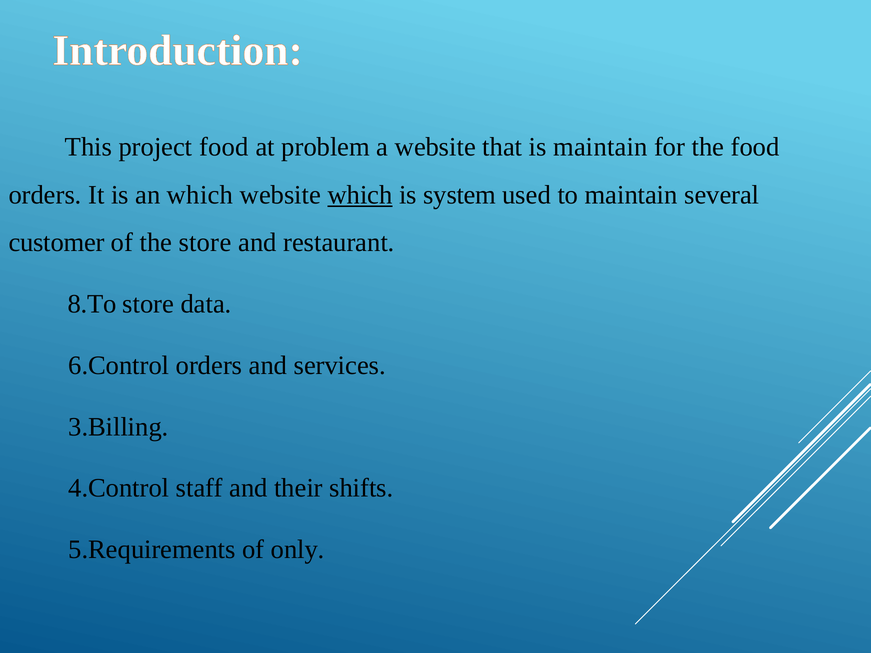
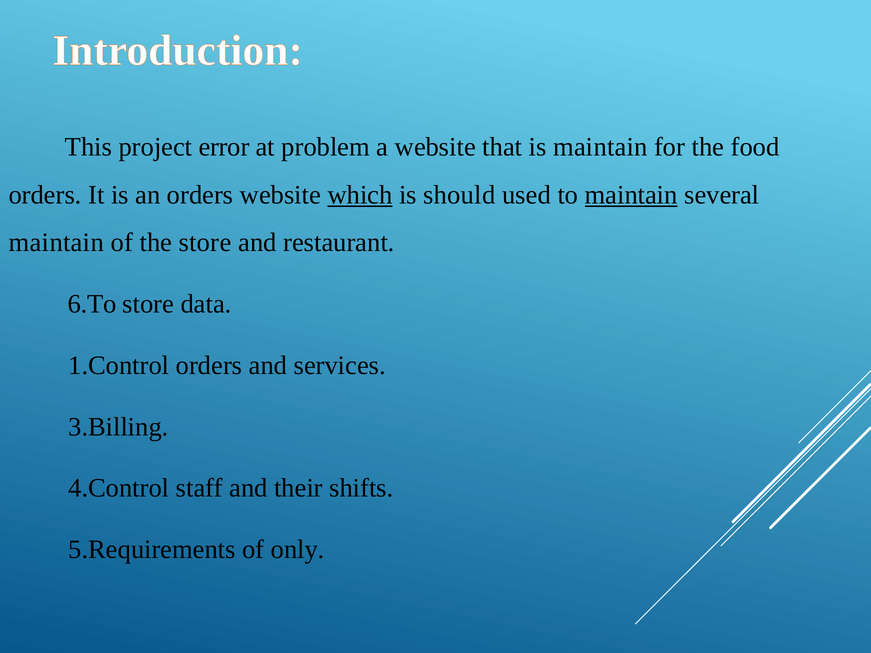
project food: food -> error
an which: which -> orders
system: system -> should
maintain at (631, 195) underline: none -> present
customer at (57, 243): customer -> maintain
8.To: 8.To -> 6.To
6.Control: 6.Control -> 1.Control
